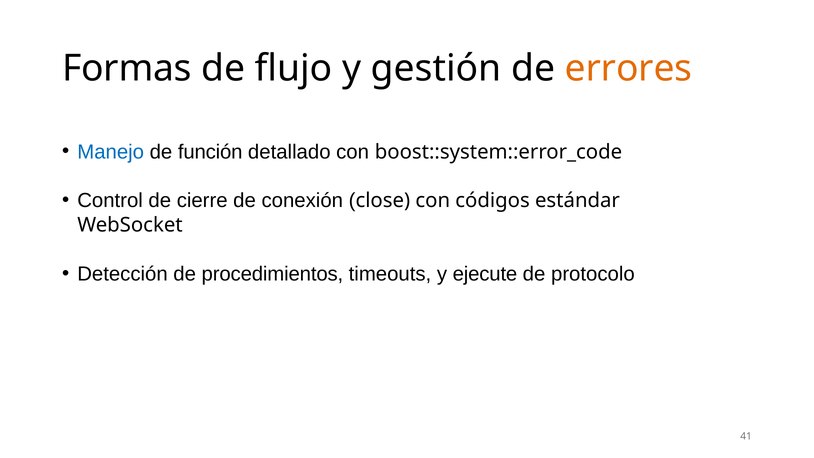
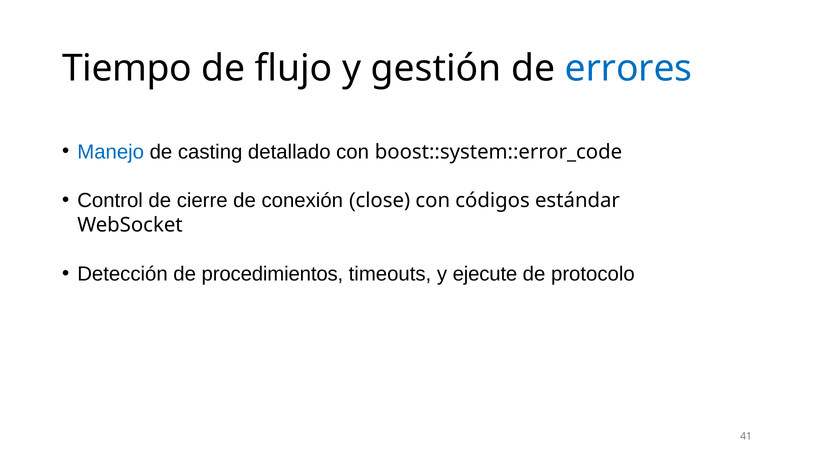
Formas: Formas -> Tiempo
errores colour: orange -> blue
función: función -> casting
